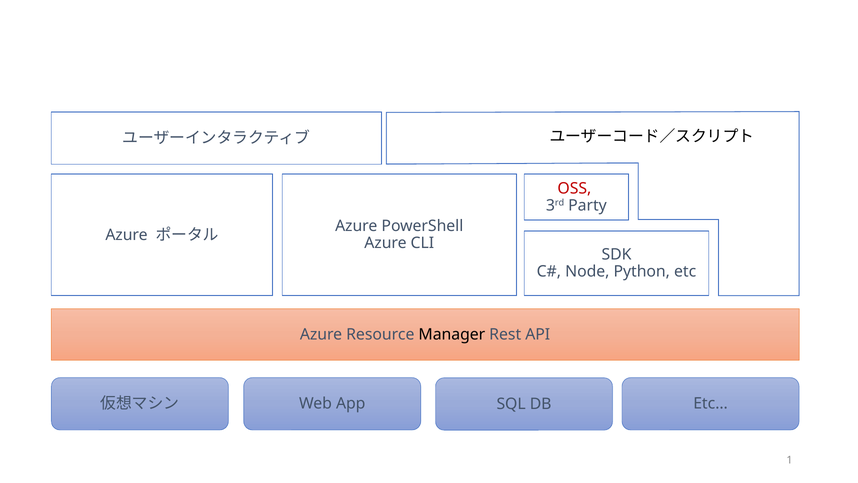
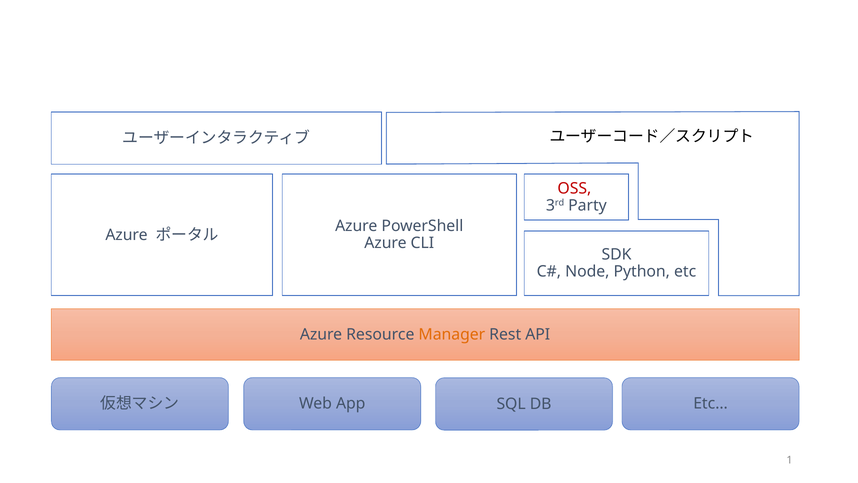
Manager colour: black -> orange
